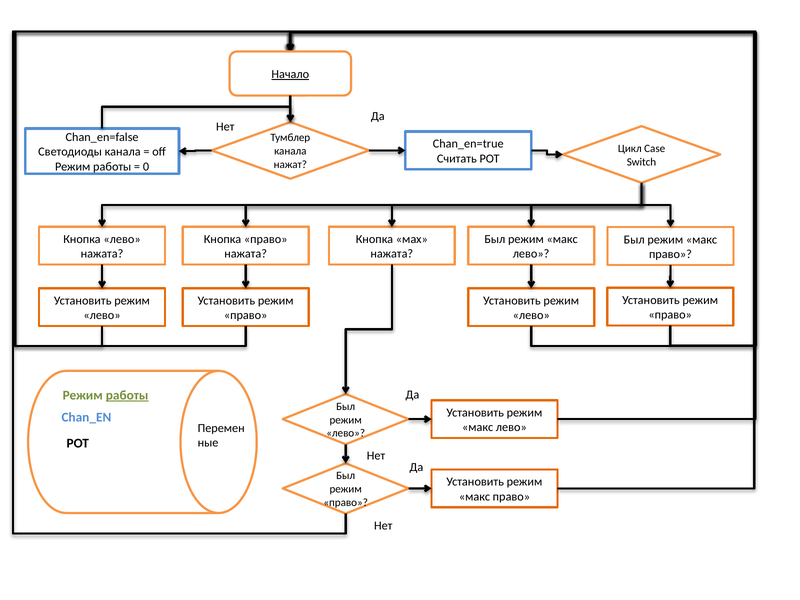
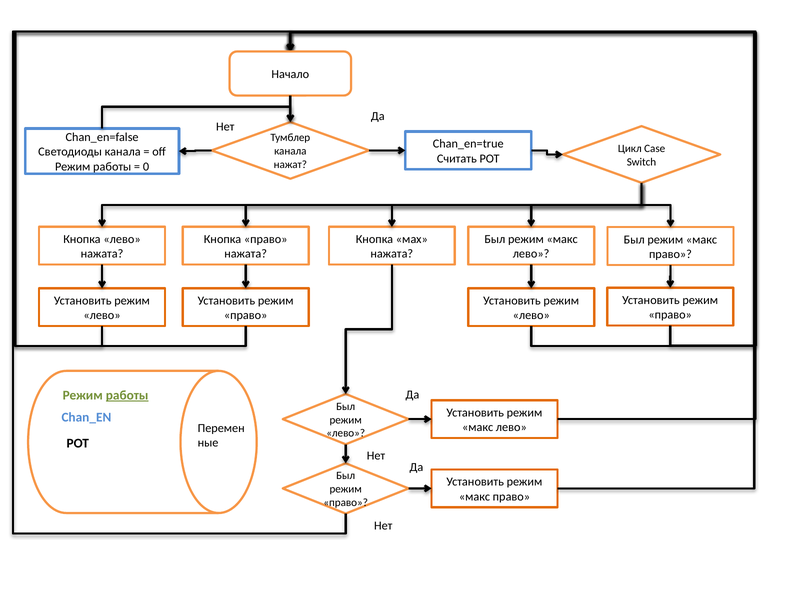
Начало underline: present -> none
